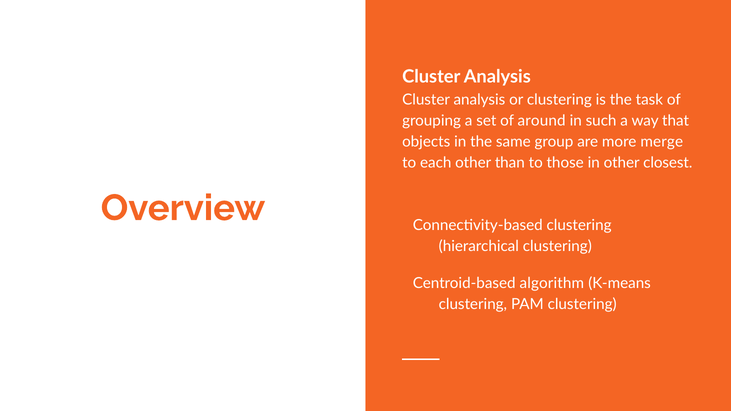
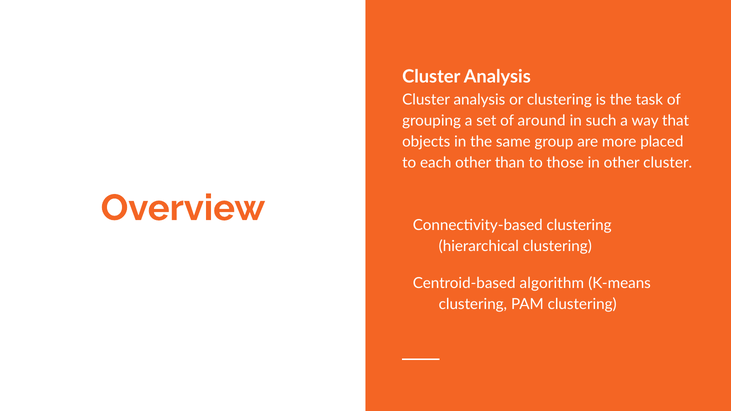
merge: merge -> placed
other closest: closest -> cluster
